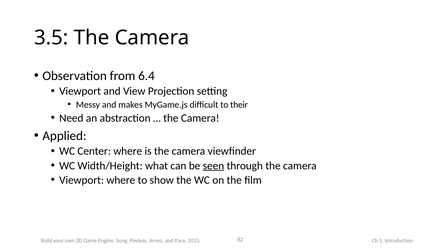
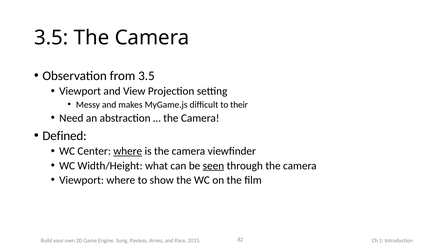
from 6.4: 6.4 -> 3.5
Applied: Applied -> Defined
where at (128, 151) underline: none -> present
